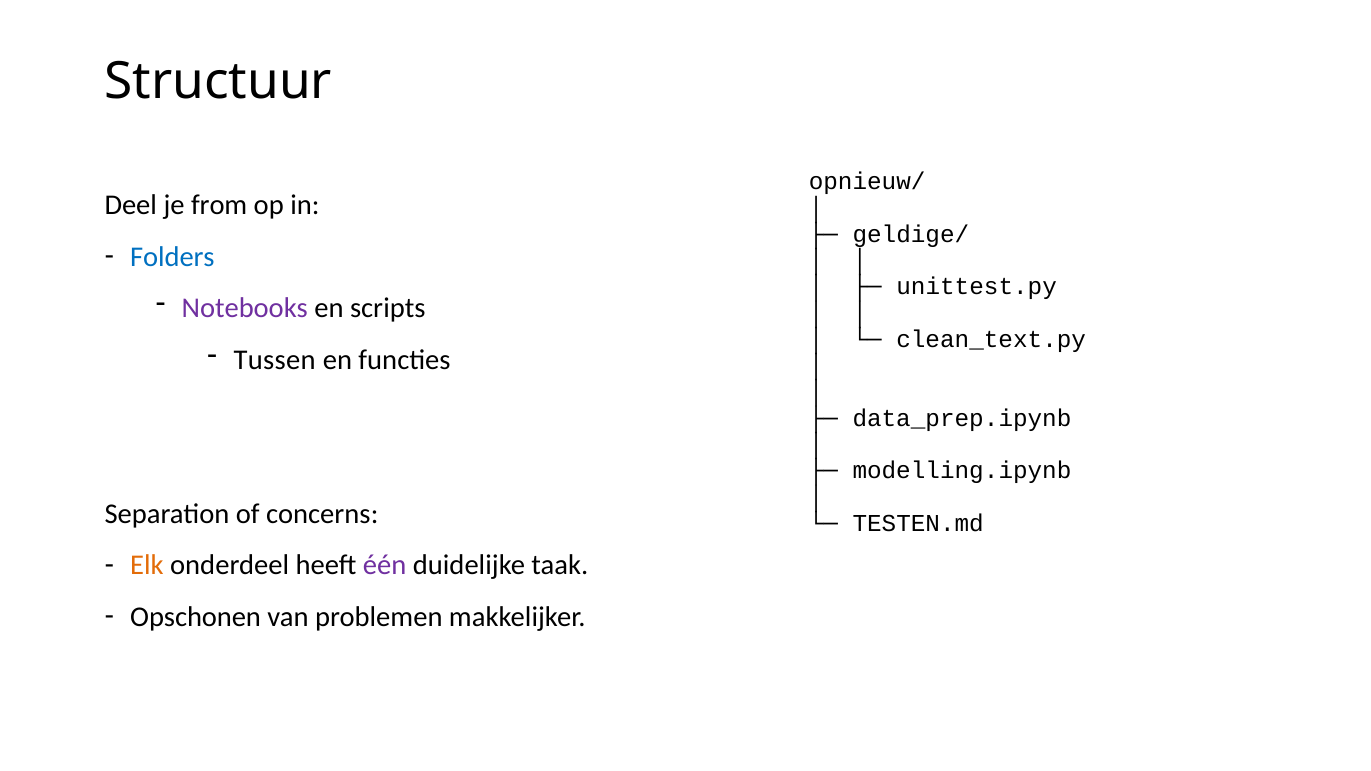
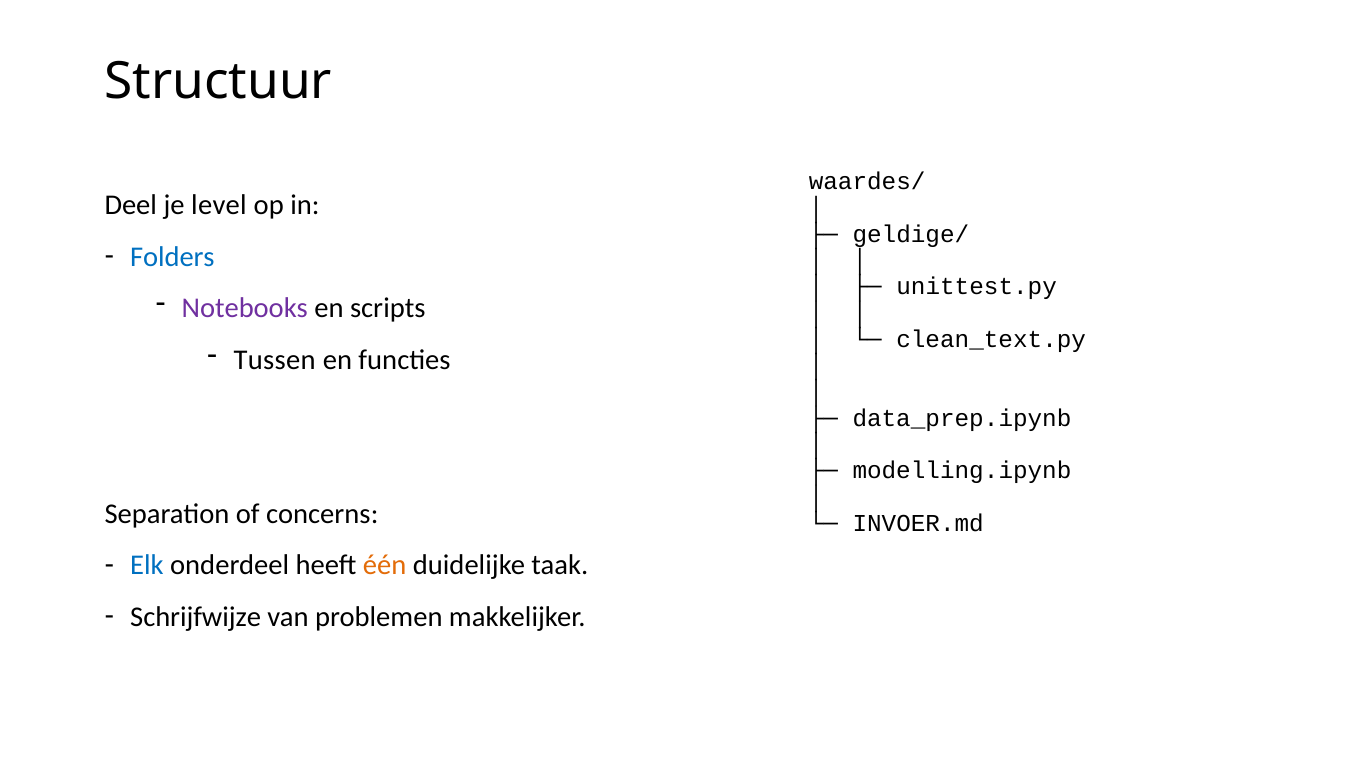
opnieuw/: opnieuw/ -> waardes/
from: from -> level
TESTEN.md: TESTEN.md -> INVOER.md
Elk colour: orange -> blue
één colour: purple -> orange
Opschonen: Opschonen -> Schrijfwijze
